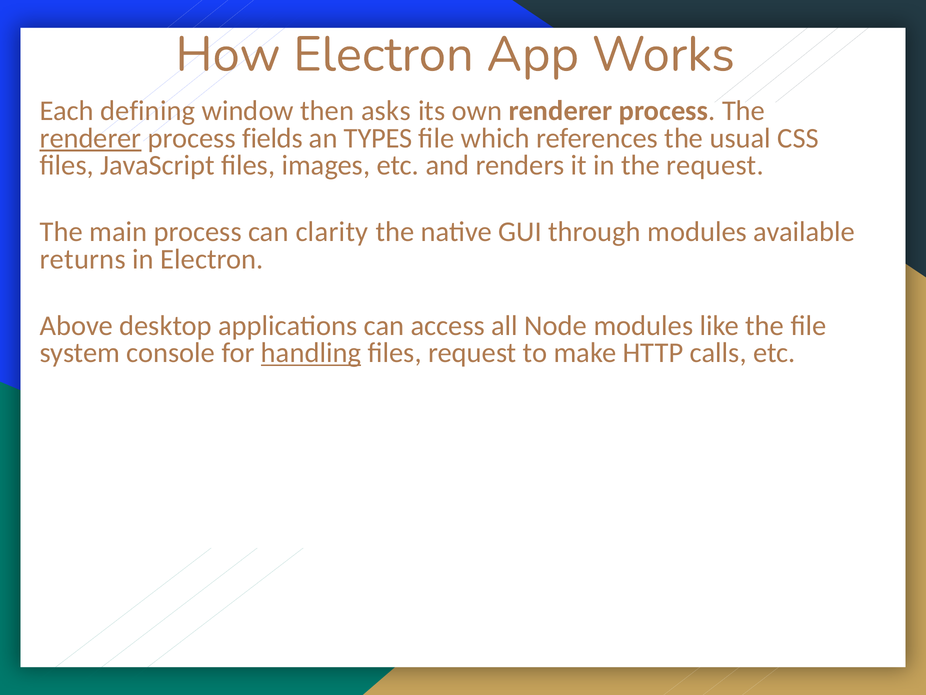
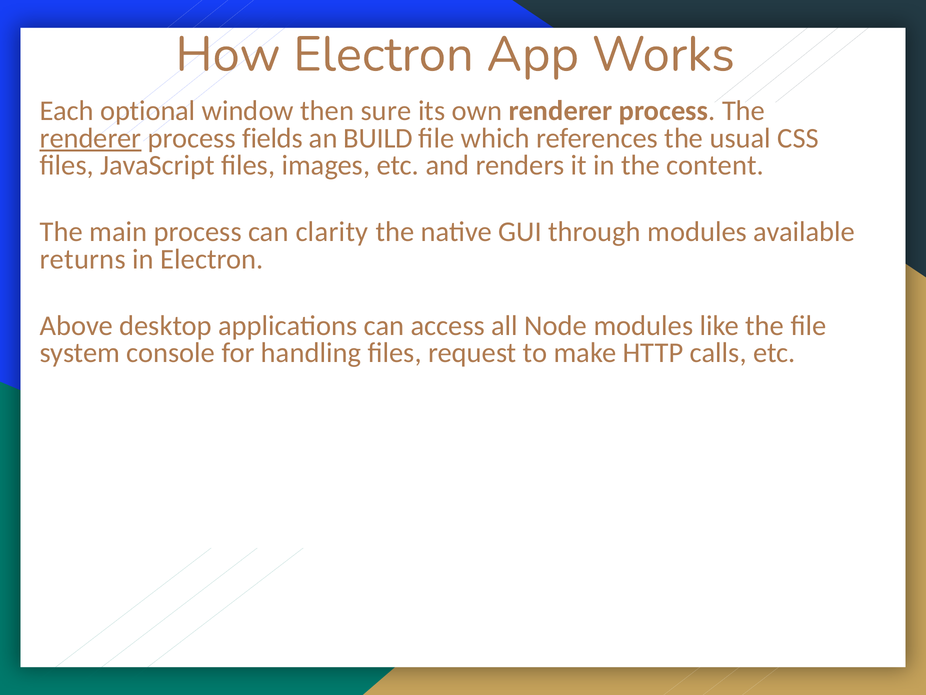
defining: defining -> optional
asks: asks -> sure
TYPES: TYPES -> BUILD
the request: request -> content
handling underline: present -> none
